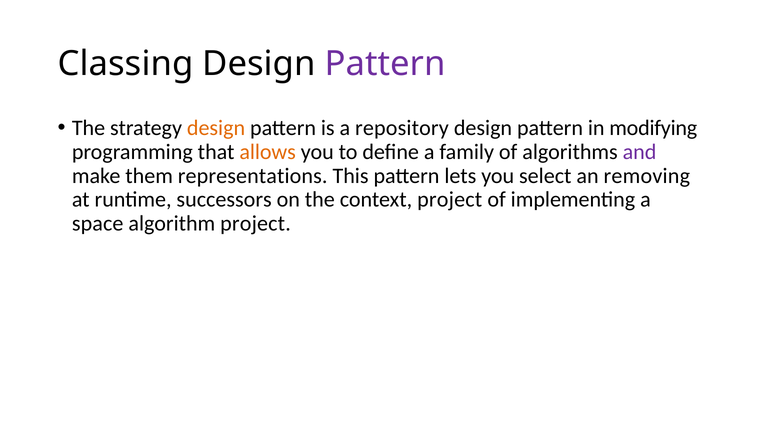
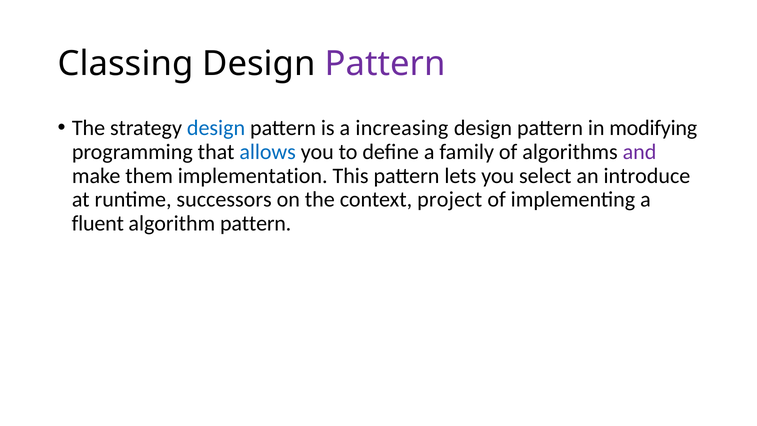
design at (216, 128) colour: orange -> blue
repository: repository -> increasing
allows colour: orange -> blue
representations: representations -> implementation
removing: removing -> introduce
space: space -> fluent
algorithm project: project -> pattern
